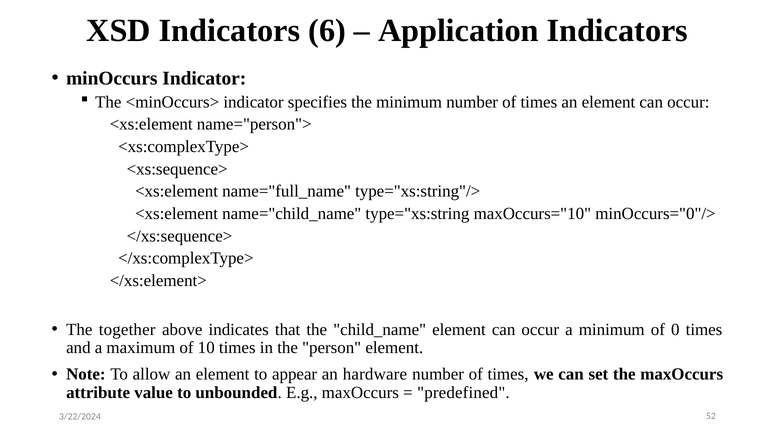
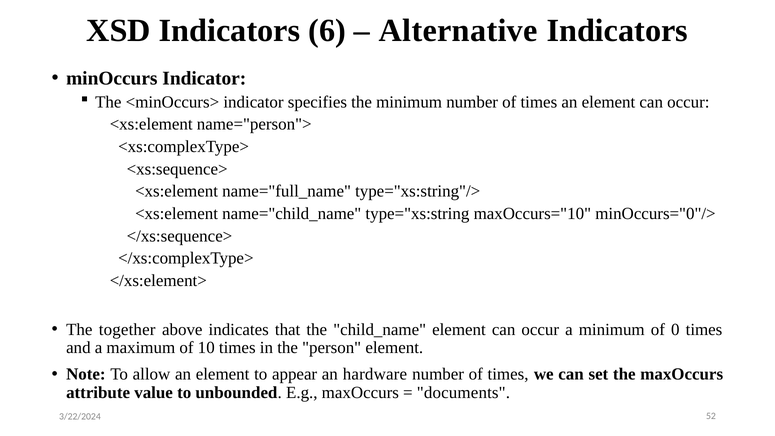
Application: Application -> Alternative
predefined: predefined -> documents
